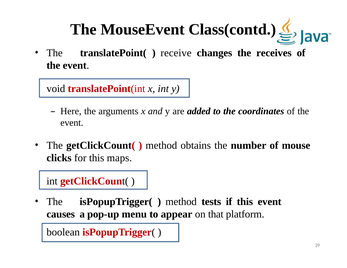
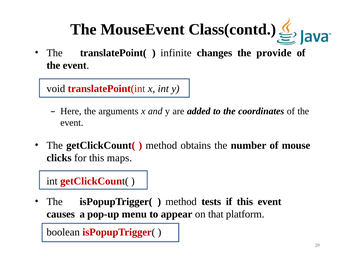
receive: receive -> infinite
receives: receives -> provide
